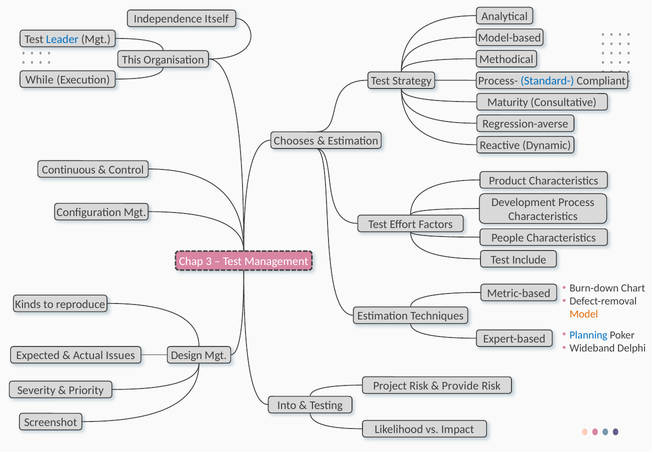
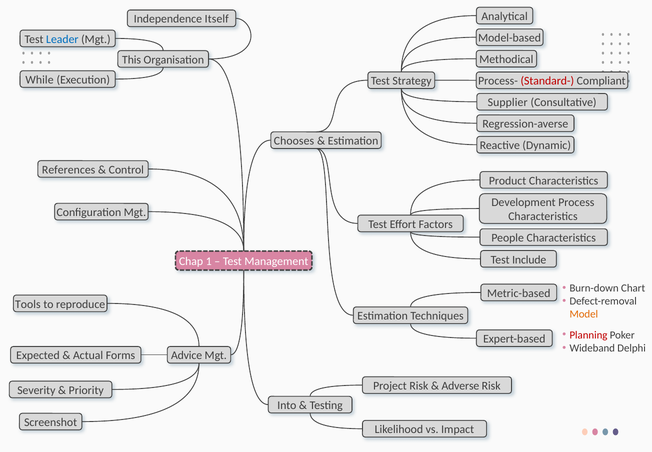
Standard- colour: blue -> red
Maturity: Maturity -> Supplier
Continuous: Continuous -> References
3: 3 -> 1
Kinds: Kinds -> Tools
Planning colour: blue -> red
Issues: Issues -> Forms
Design: Design -> Advice
Provide: Provide -> Adverse
